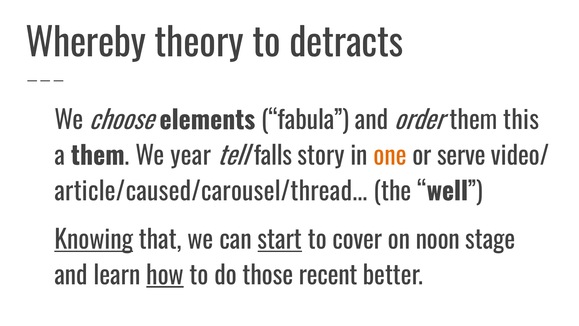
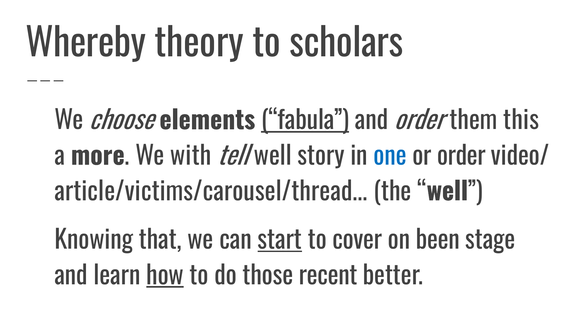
detracts: detracts -> scholars
fabula underline: none -> present
a them: them -> more
year: year -> with
tell falls: falls -> well
one colour: orange -> blue
or serve: serve -> order
article/caused/carousel/thread: article/caused/carousel/thread -> article/victims/carousel/thread
Knowing underline: present -> none
noon: noon -> been
